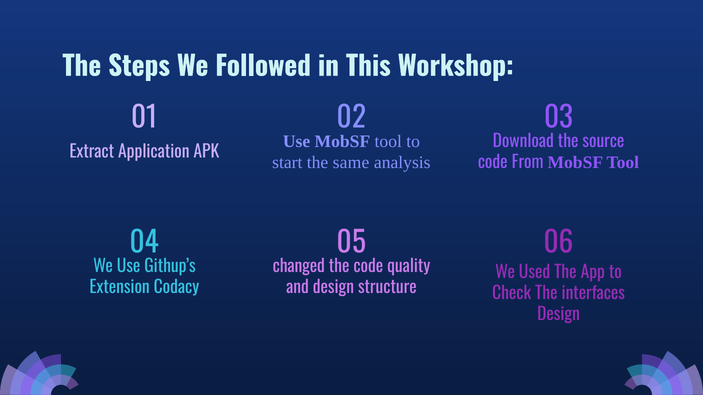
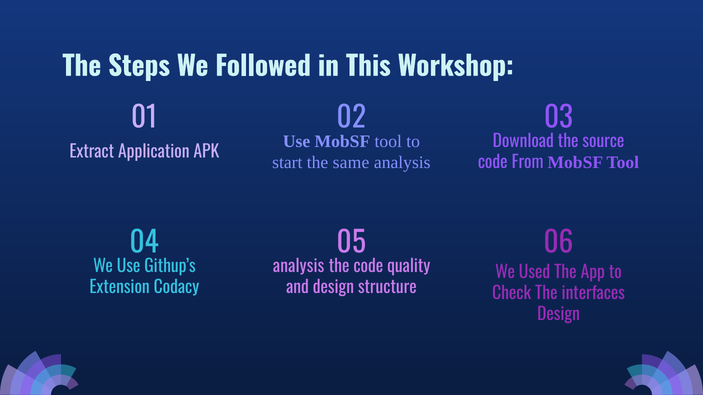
changed at (299, 267): changed -> analysis
